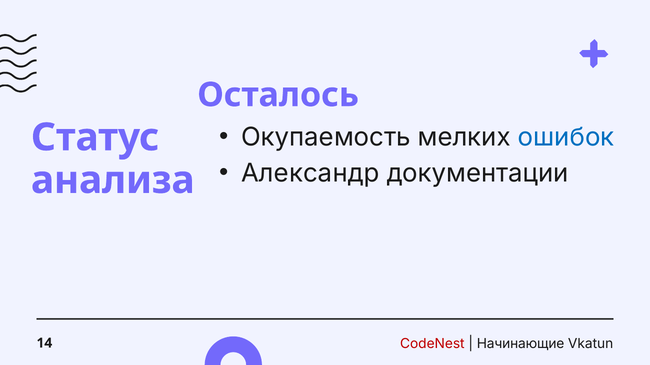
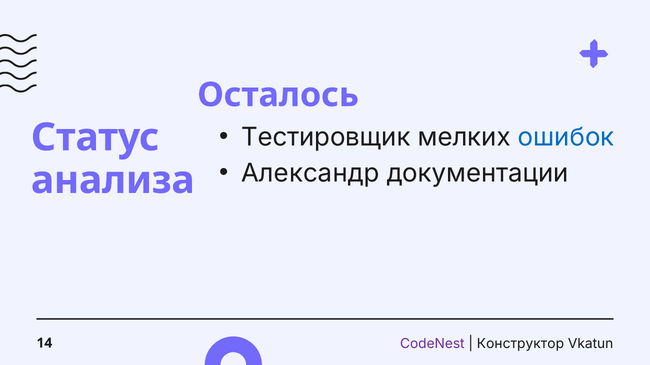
Окупаемость: Окупаемость -> Тестировщик
СodeNest colour: red -> purple
Начинающие: Начинающие -> Конструктор
